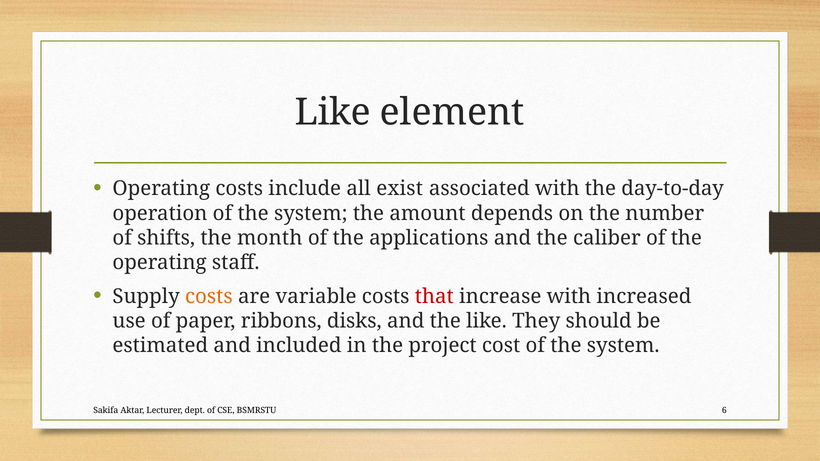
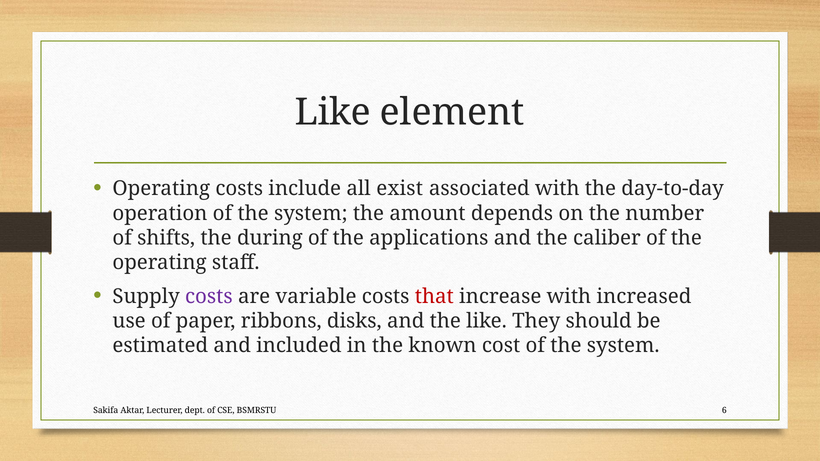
month: month -> during
costs at (209, 296) colour: orange -> purple
project: project -> known
